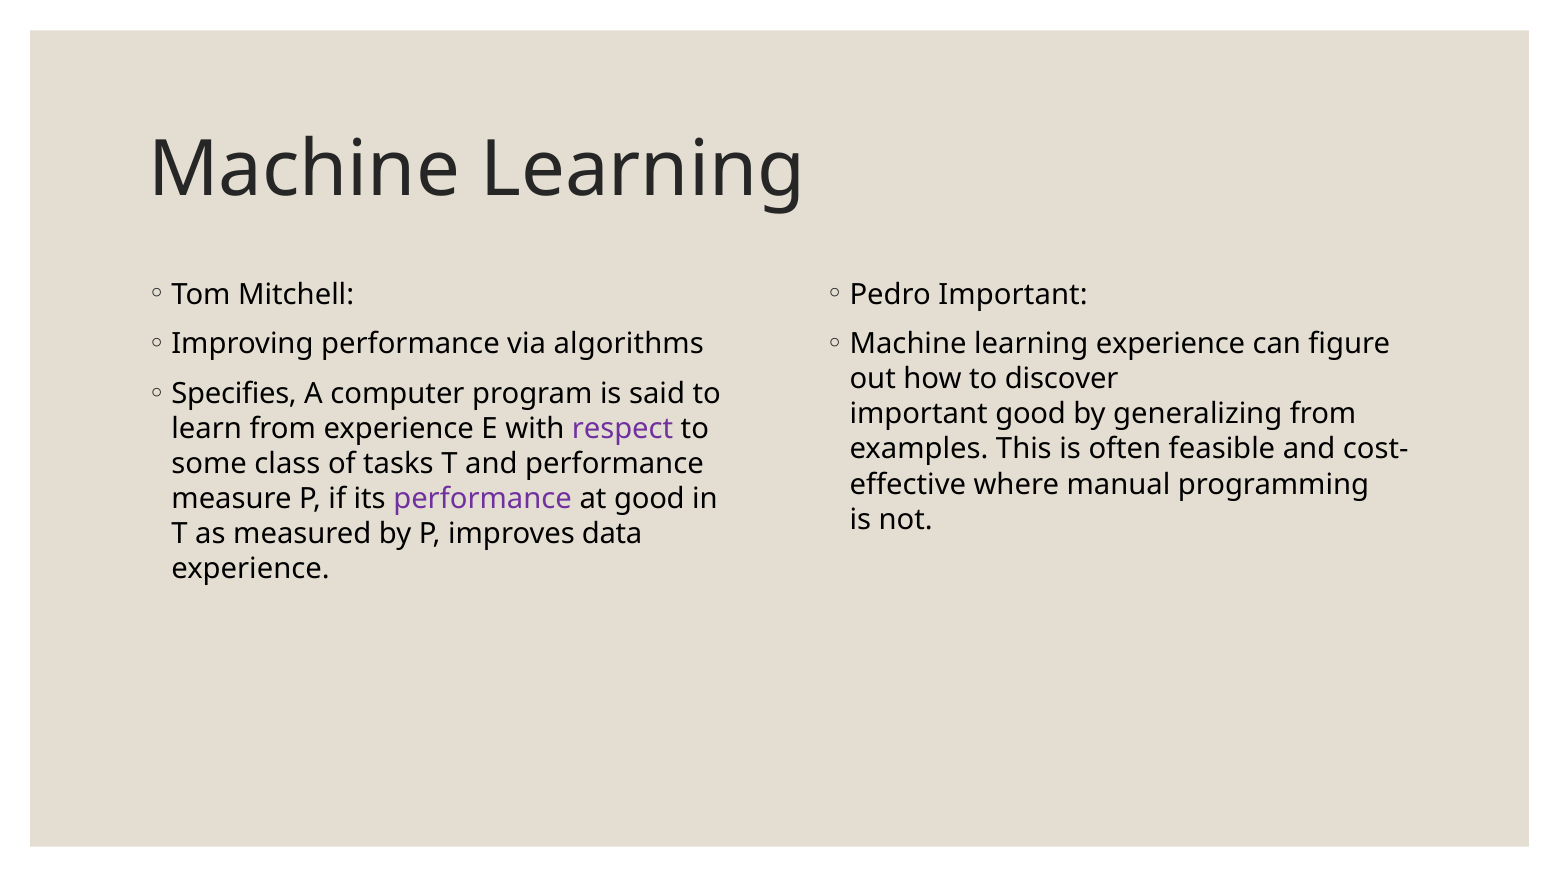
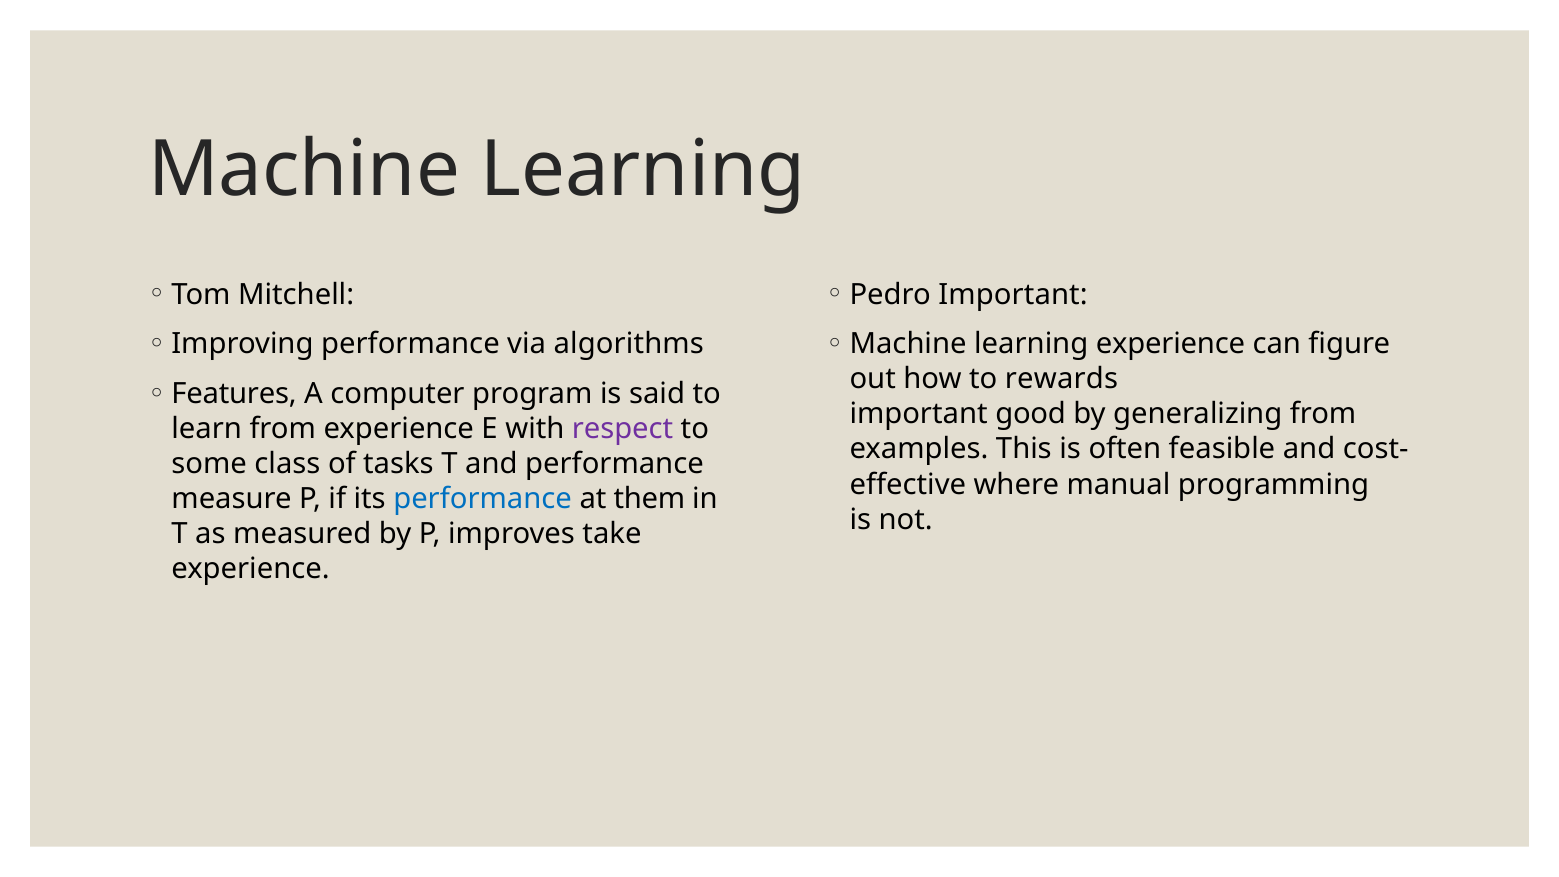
discover: discover -> rewards
Specifies: Specifies -> Features
performance at (483, 499) colour: purple -> blue
at good: good -> them
data: data -> take
